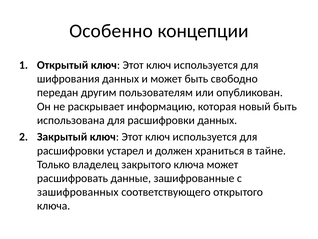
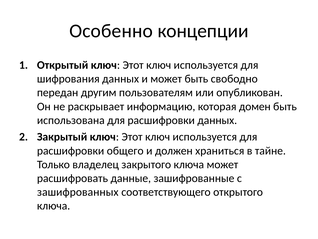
новый: новый -> домен
устарел: устарел -> общего
